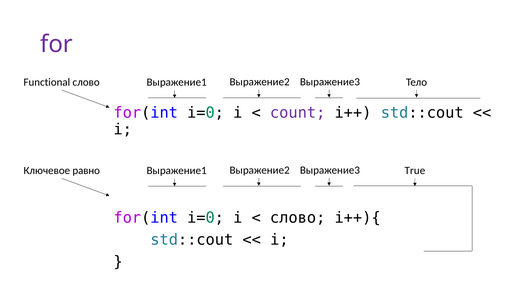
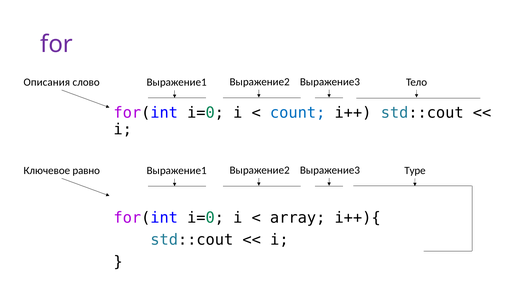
Functional: Functional -> Описания
count colour: purple -> blue
True: True -> Type
слово at (298, 218): слово -> array
